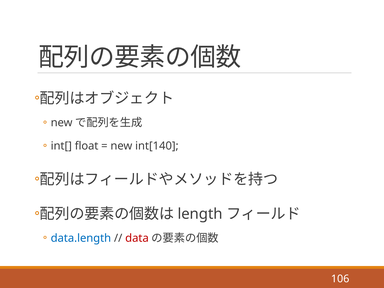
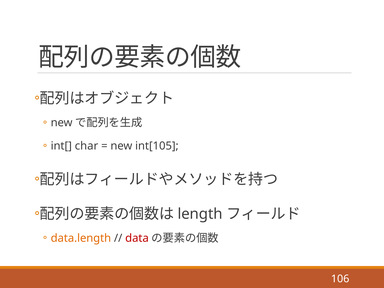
float: float -> char
int[140: int[140 -> int[105
data.length colour: blue -> orange
